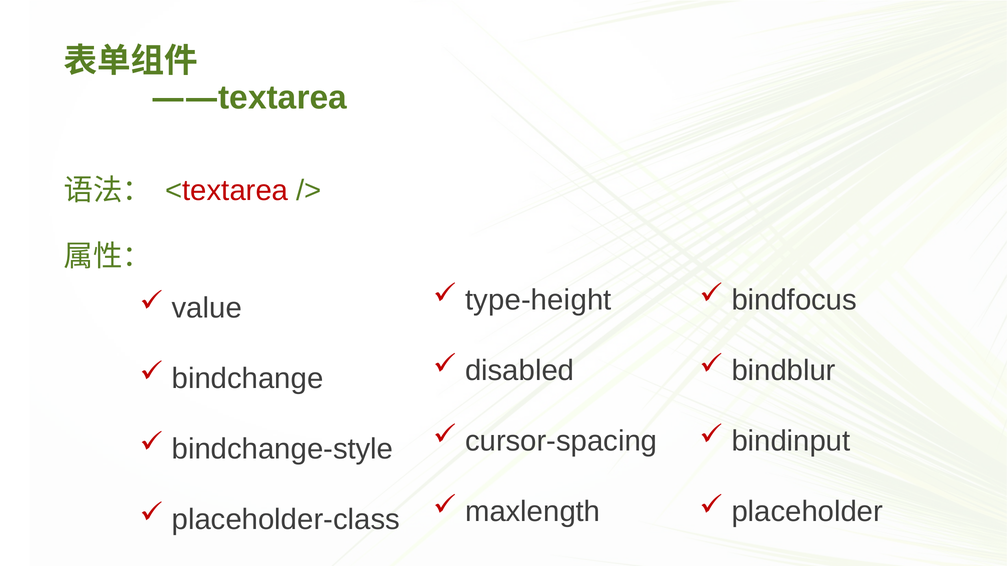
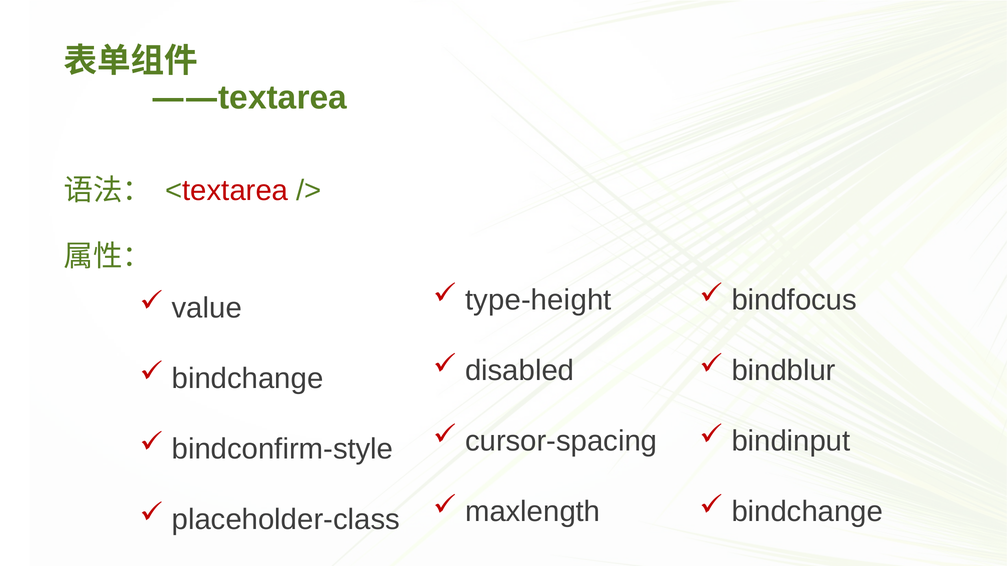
bindchange-style: bindchange-style -> bindconfirm-style
placeholder at (807, 512): placeholder -> bindchange
